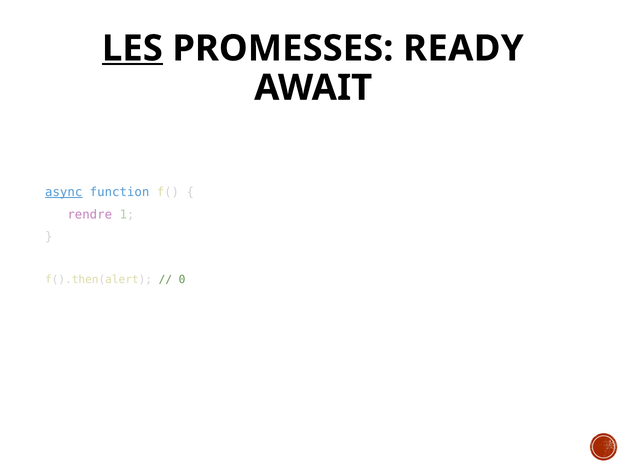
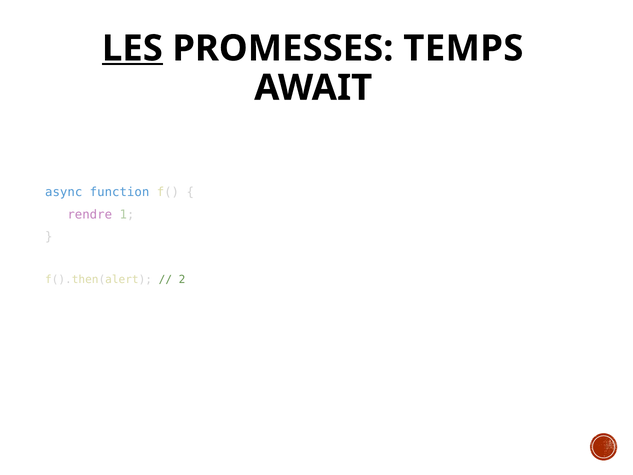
READY: READY -> TEMPS
async underline: present -> none
0: 0 -> 2
